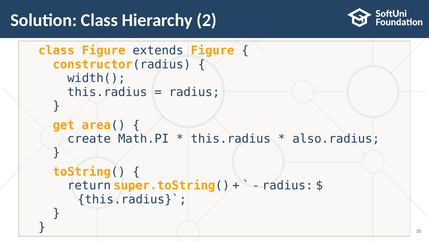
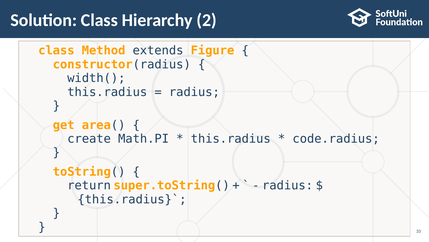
class Figure: Figure -> Method
also.radius: also.radius -> code.radius
